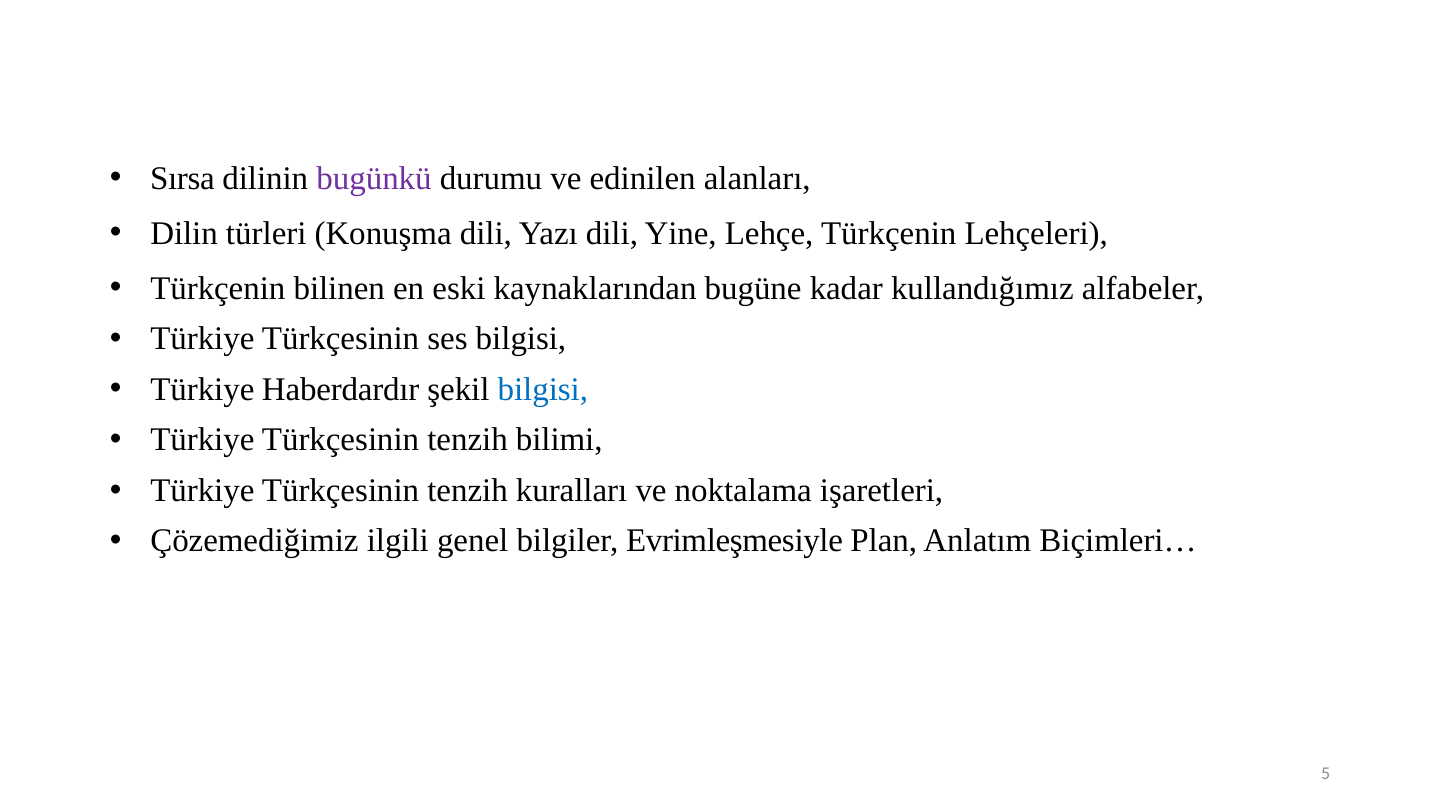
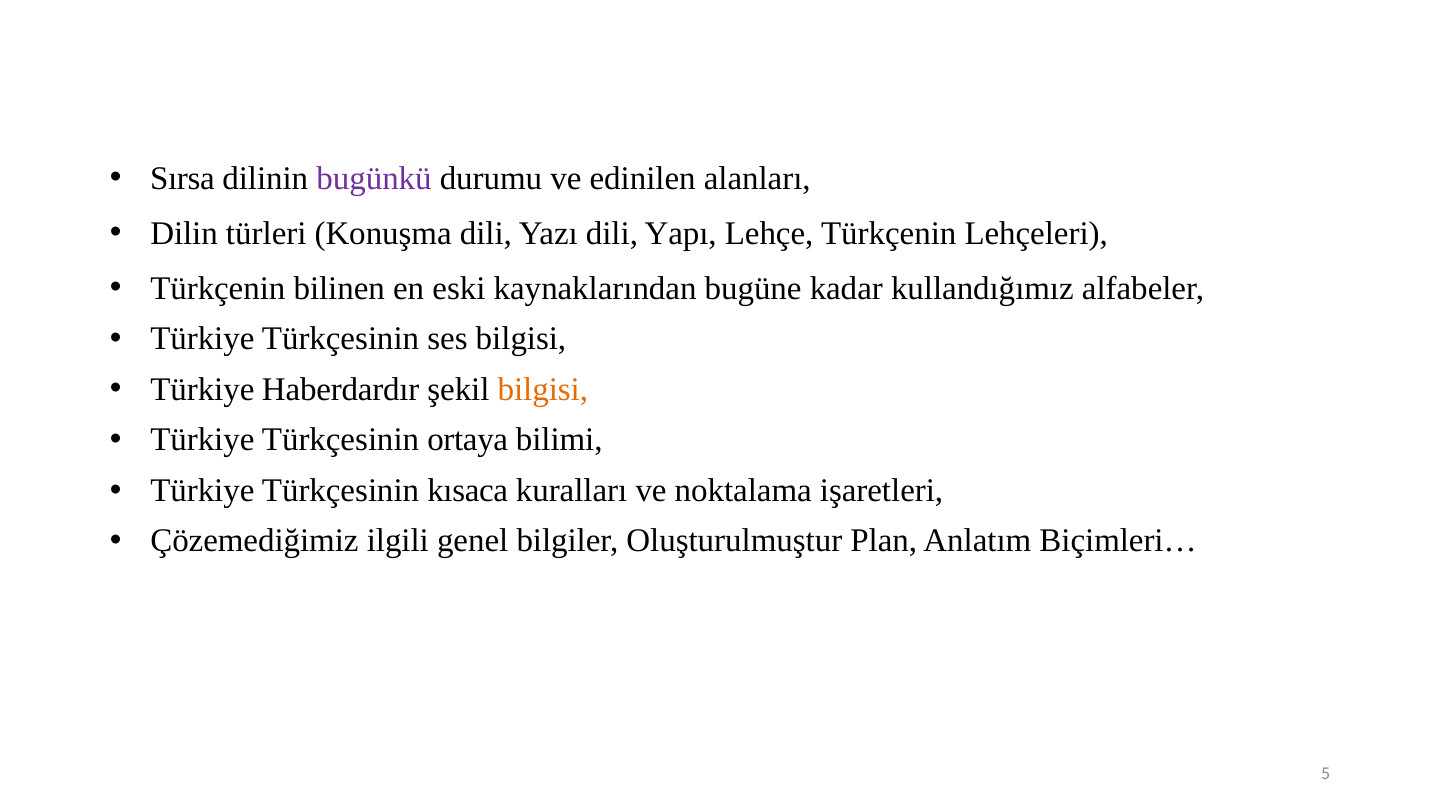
Yine: Yine -> Yapı
bilgisi at (543, 389) colour: blue -> orange
tenzih at (468, 440): tenzih -> ortaya
tenzih at (468, 490): tenzih -> kısaca
Evrimleşmesiyle: Evrimleşmesiyle -> Oluşturulmuştur
